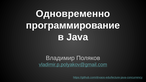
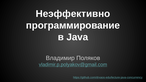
Одновременно: Одновременно -> Неэффективно
